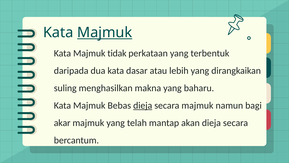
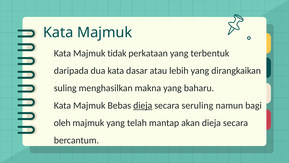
Majmuk at (105, 32) underline: present -> none
secara majmuk: majmuk -> seruling
akar: akar -> oleh
